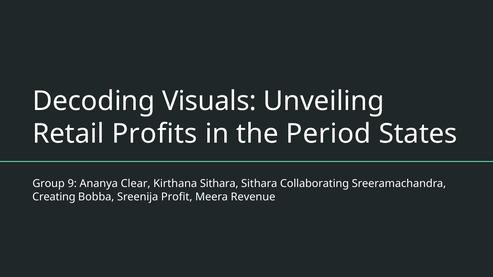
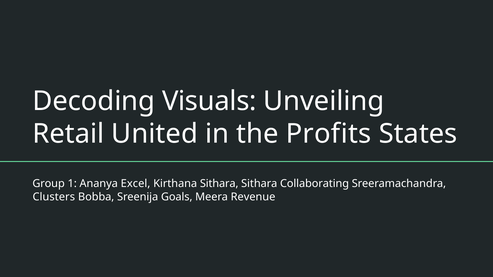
Profits: Profits -> United
Period: Period -> Profits
9: 9 -> 1
Clear: Clear -> Excel
Creating: Creating -> Clusters
Profit: Profit -> Goals
